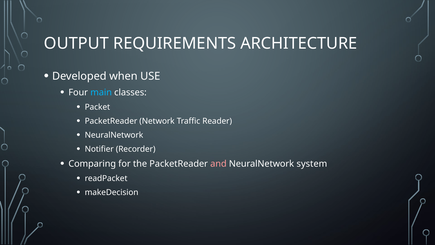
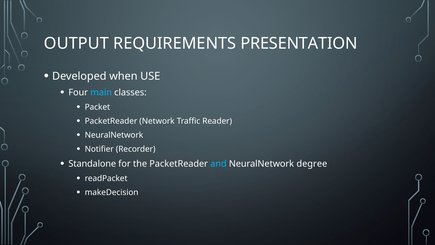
ARCHITECTURE: ARCHITECTURE -> PRESENTATION
Comparing: Comparing -> Standalone
and colour: pink -> light blue
system: system -> degree
